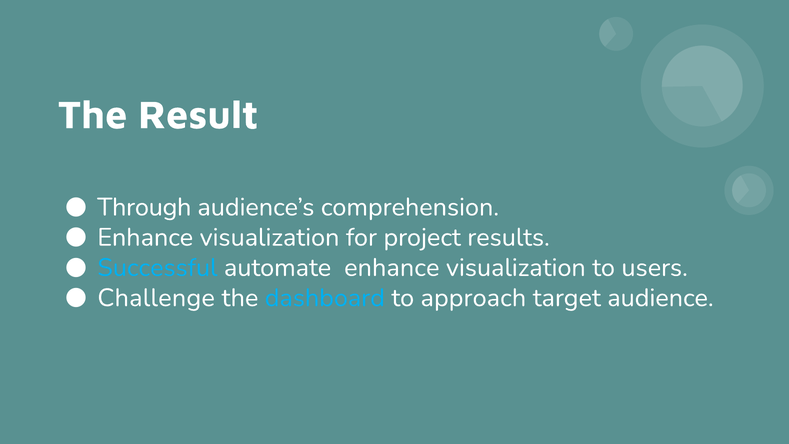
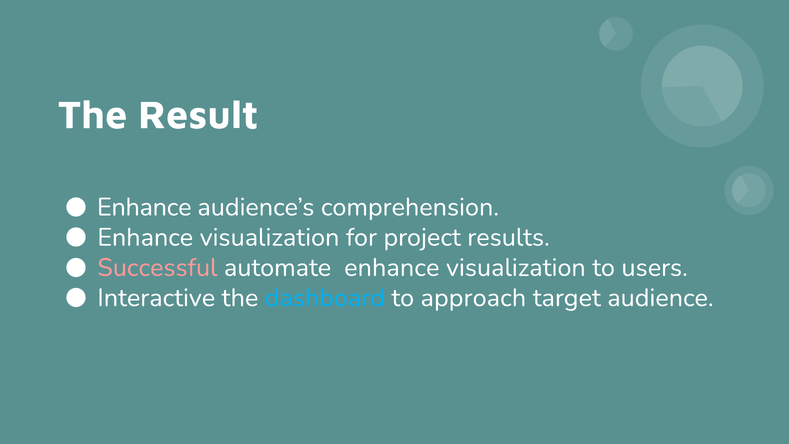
Through at (144, 207): Through -> Enhance
Successful colour: light blue -> pink
Challenge: Challenge -> Interactive
